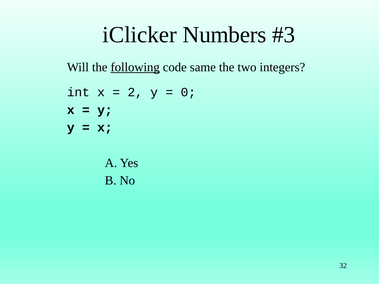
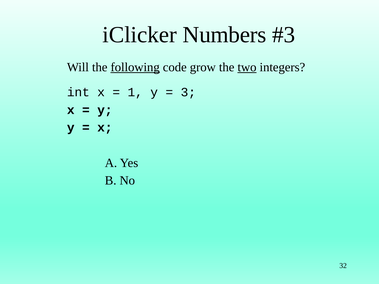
same: same -> grow
two underline: none -> present
2: 2 -> 1
0: 0 -> 3
